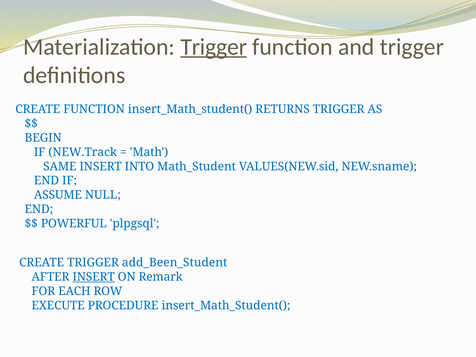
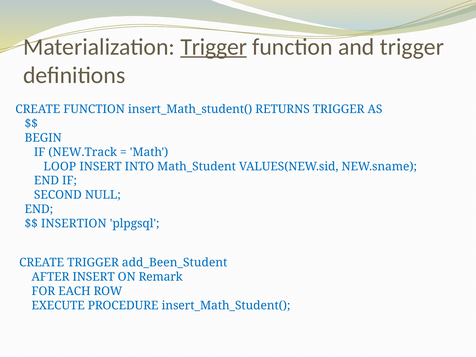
SAME: SAME -> LOOP
ASSUME: ASSUME -> SECOND
POWERFUL: POWERFUL -> INSERTION
INSERT at (94, 277) underline: present -> none
